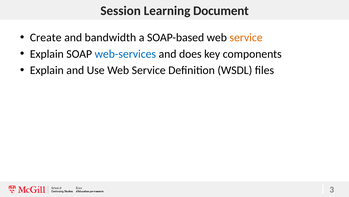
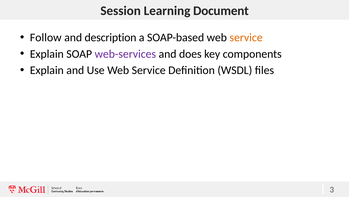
Create: Create -> Follow
bandwidth: bandwidth -> description
web-services colour: blue -> purple
